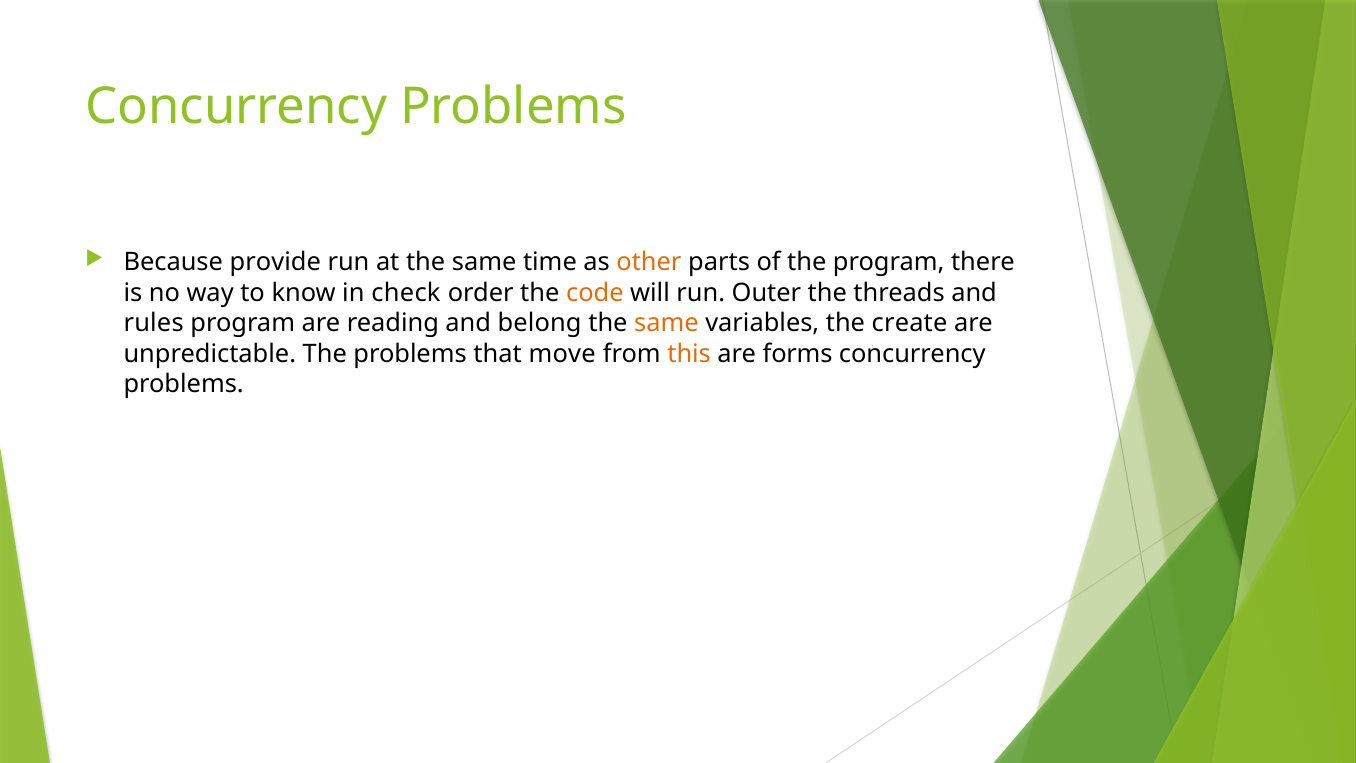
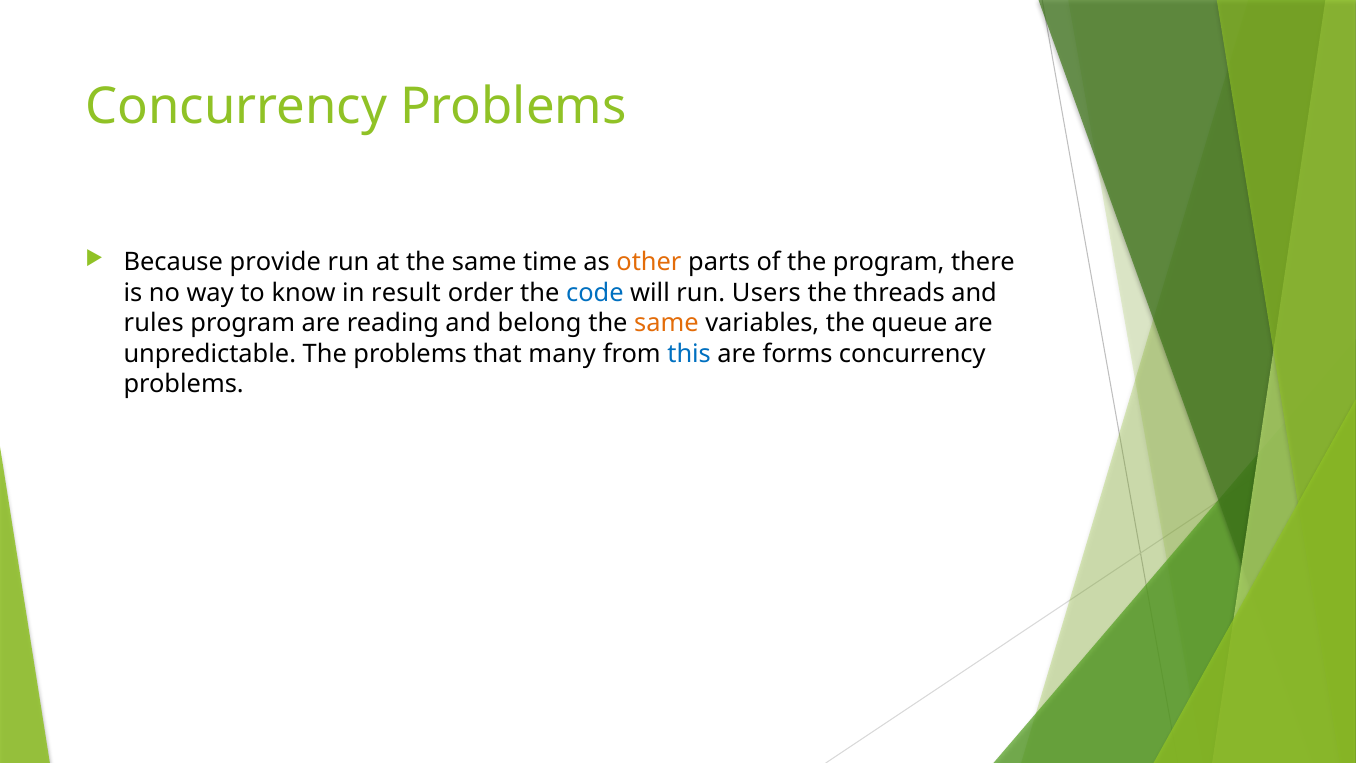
check: check -> result
code colour: orange -> blue
Outer: Outer -> Users
create: create -> queue
move: move -> many
this colour: orange -> blue
